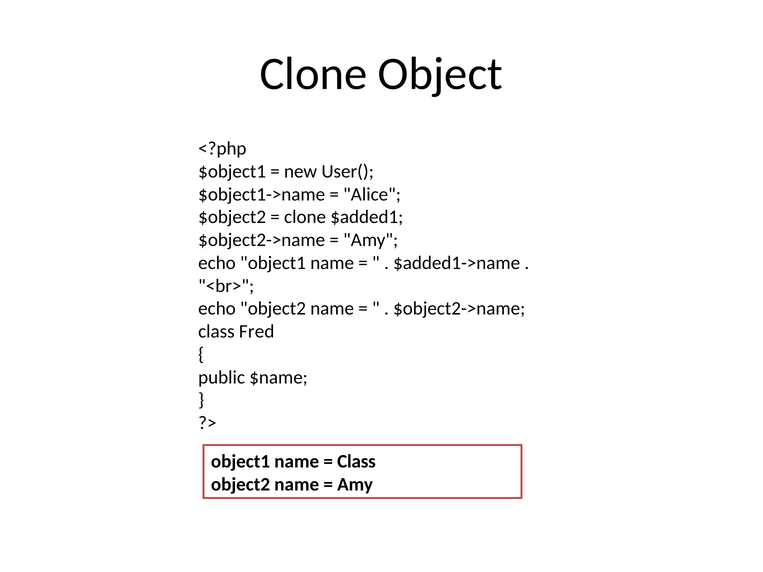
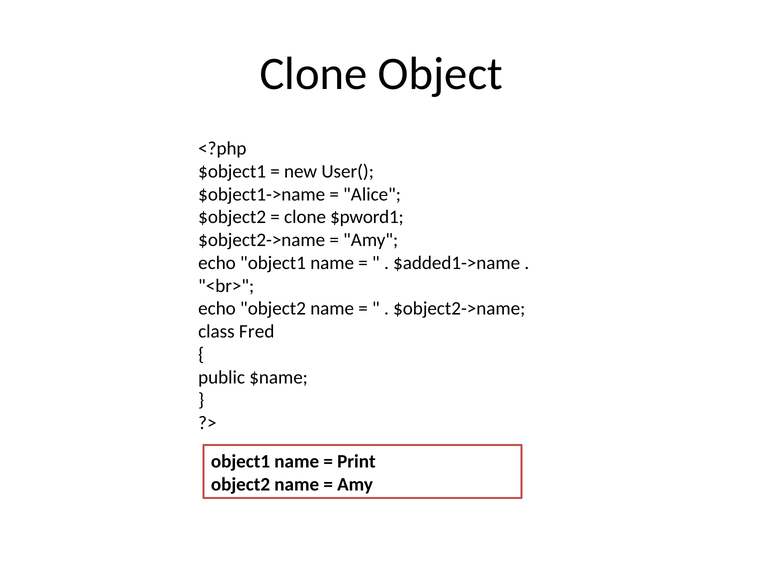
$added1: $added1 -> $pword1
Class at (356, 462): Class -> Print
